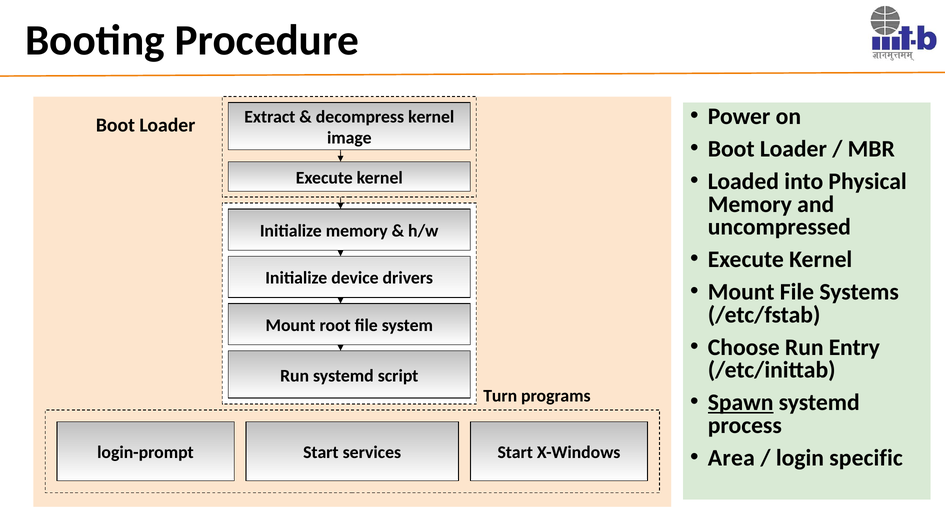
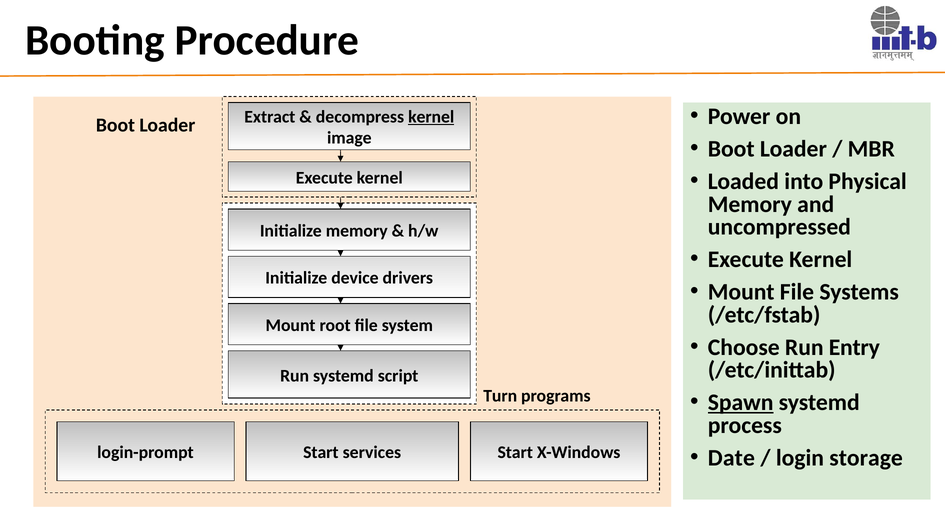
kernel at (431, 117) underline: none -> present
Area: Area -> Date
specific: specific -> storage
